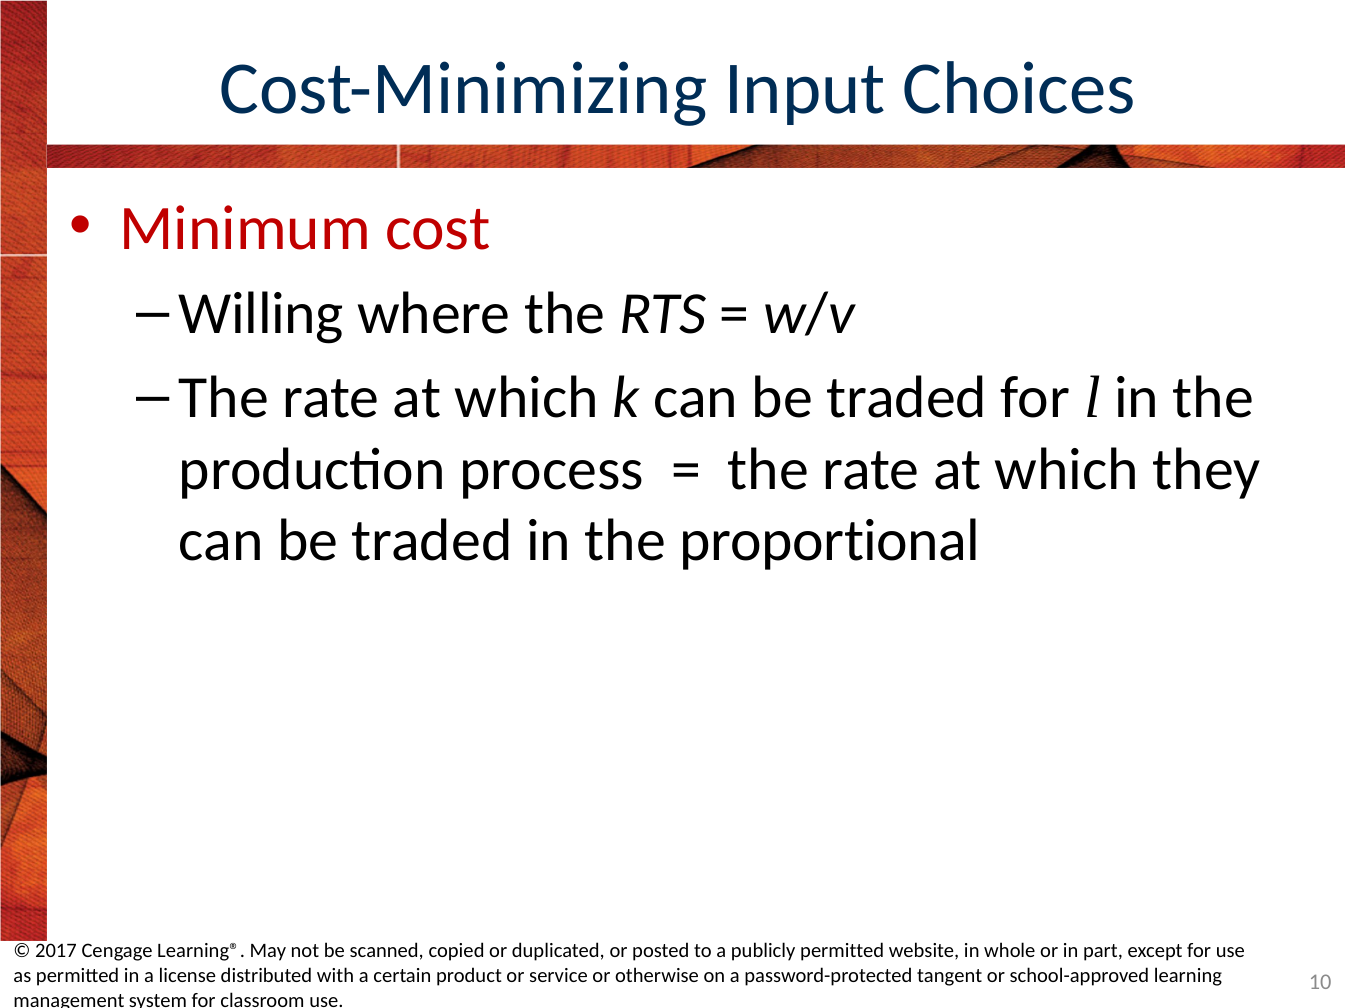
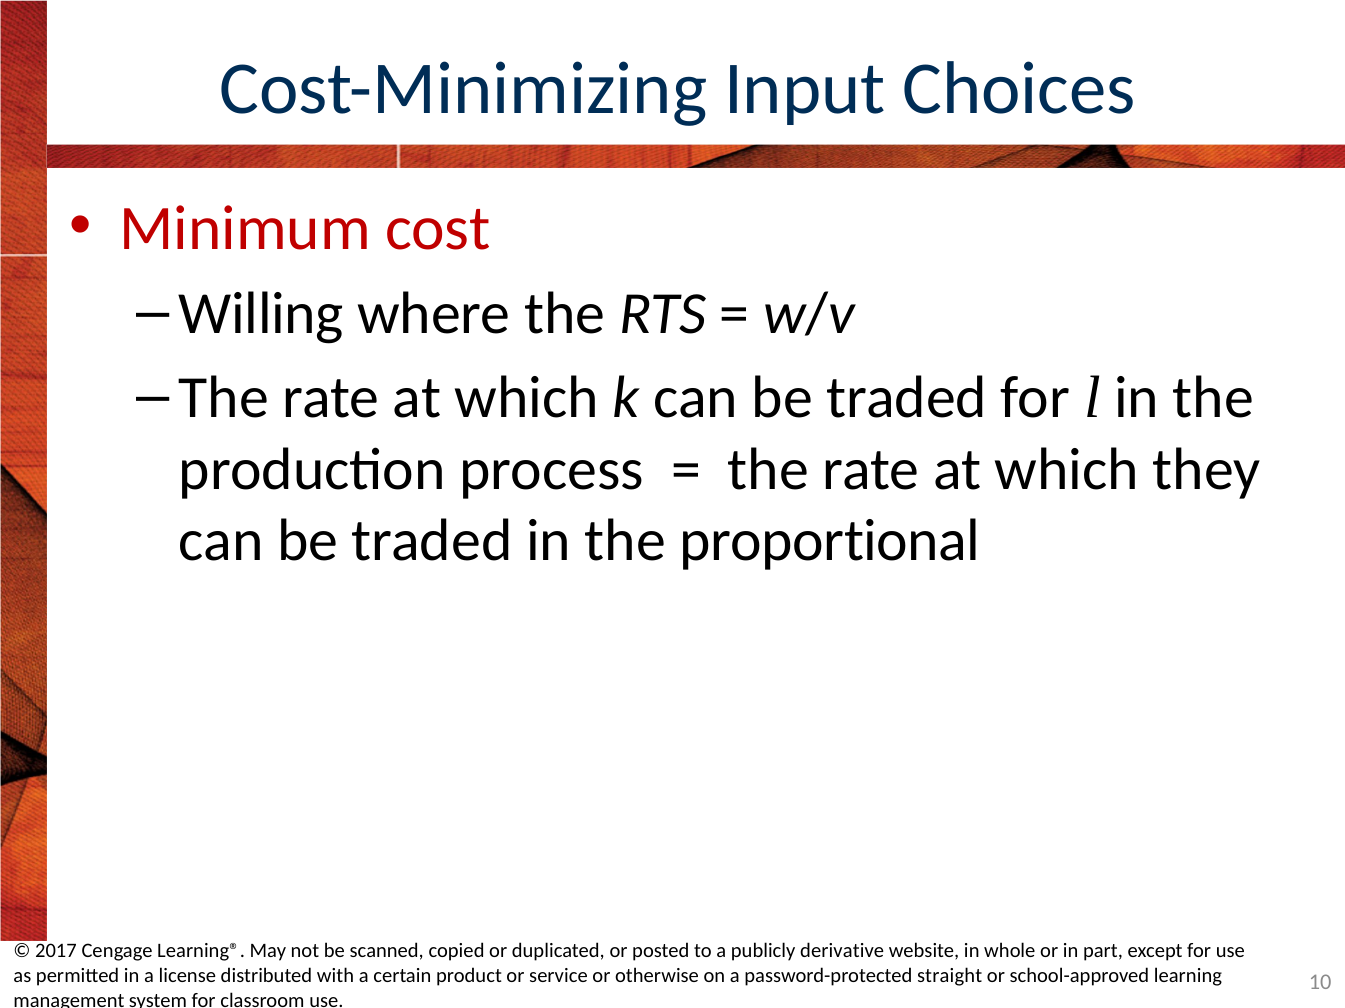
publicly permitted: permitted -> derivative
tangent: tangent -> straight
